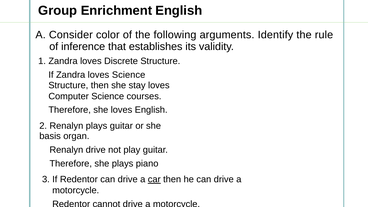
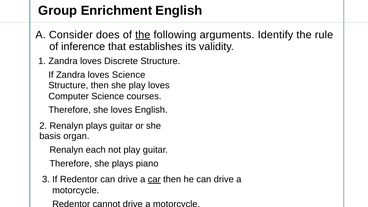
color: color -> does
the at (143, 35) underline: none -> present
she stay: stay -> play
Renalyn drive: drive -> each
